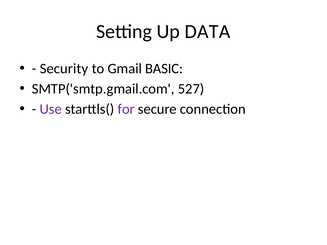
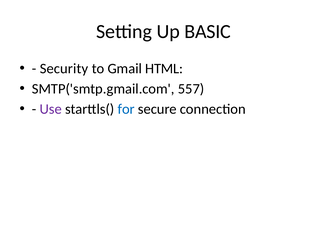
DATA: DATA -> BASIC
BASIC: BASIC -> HTML
527: 527 -> 557
for colour: purple -> blue
